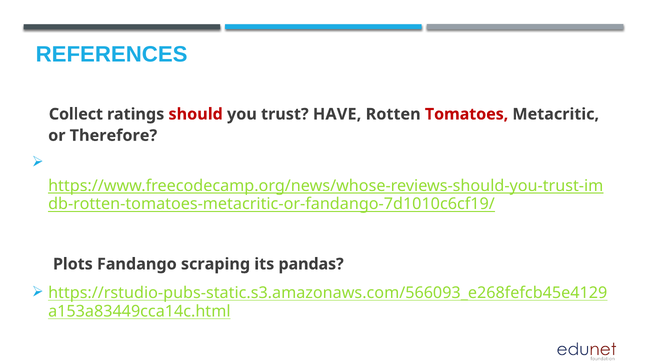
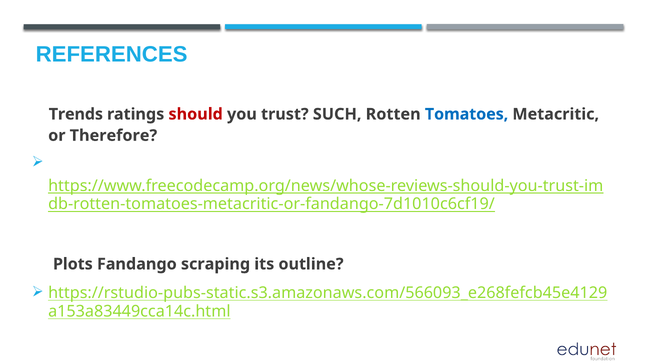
Collect: Collect -> Trends
HAVE: HAVE -> SUCH
Tomatoes colour: red -> blue
pandas: pandas -> outline
